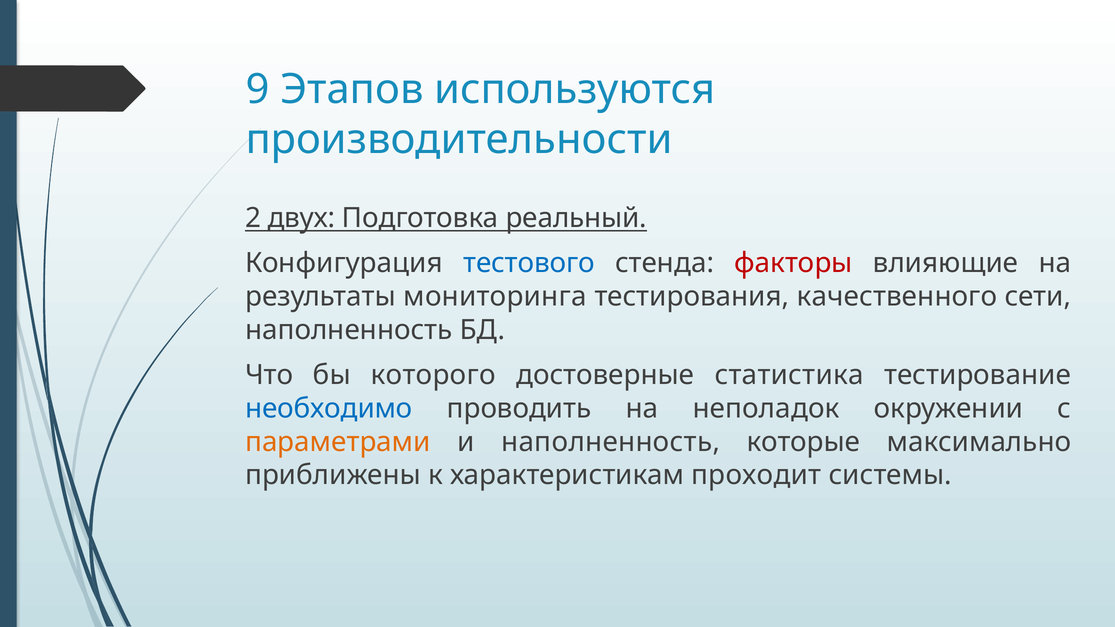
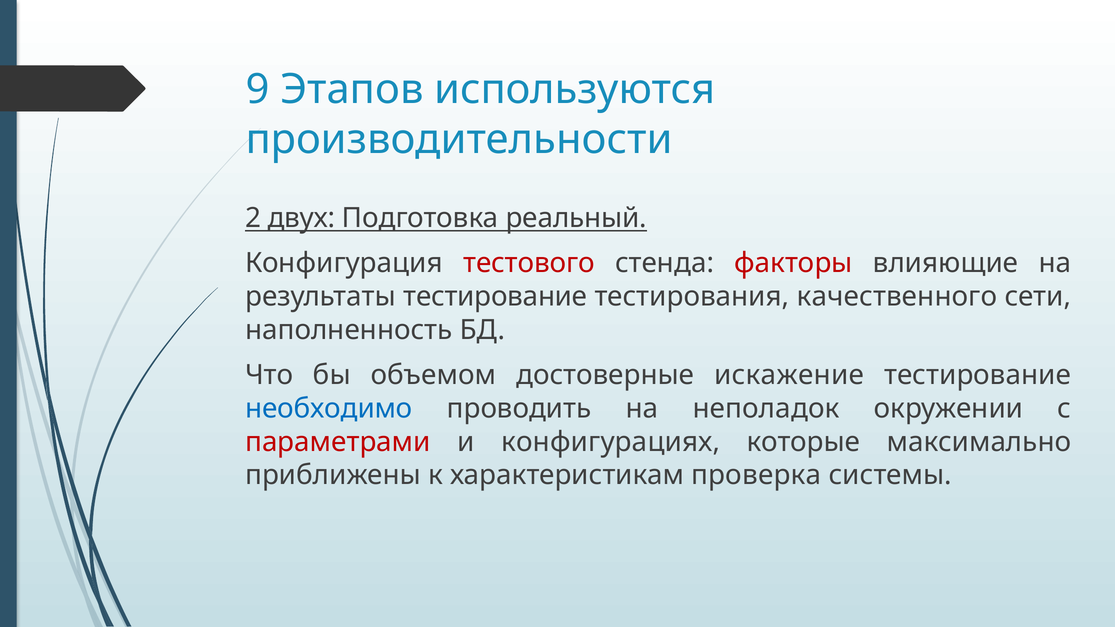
тестового colour: blue -> red
результаты мониторинга: мониторинга -> тестирование
которого: которого -> объемом
статистика: статистика -> искажение
параметрами colour: orange -> red
и наполненность: наполненность -> конфигурациях
проходит: проходит -> проверка
